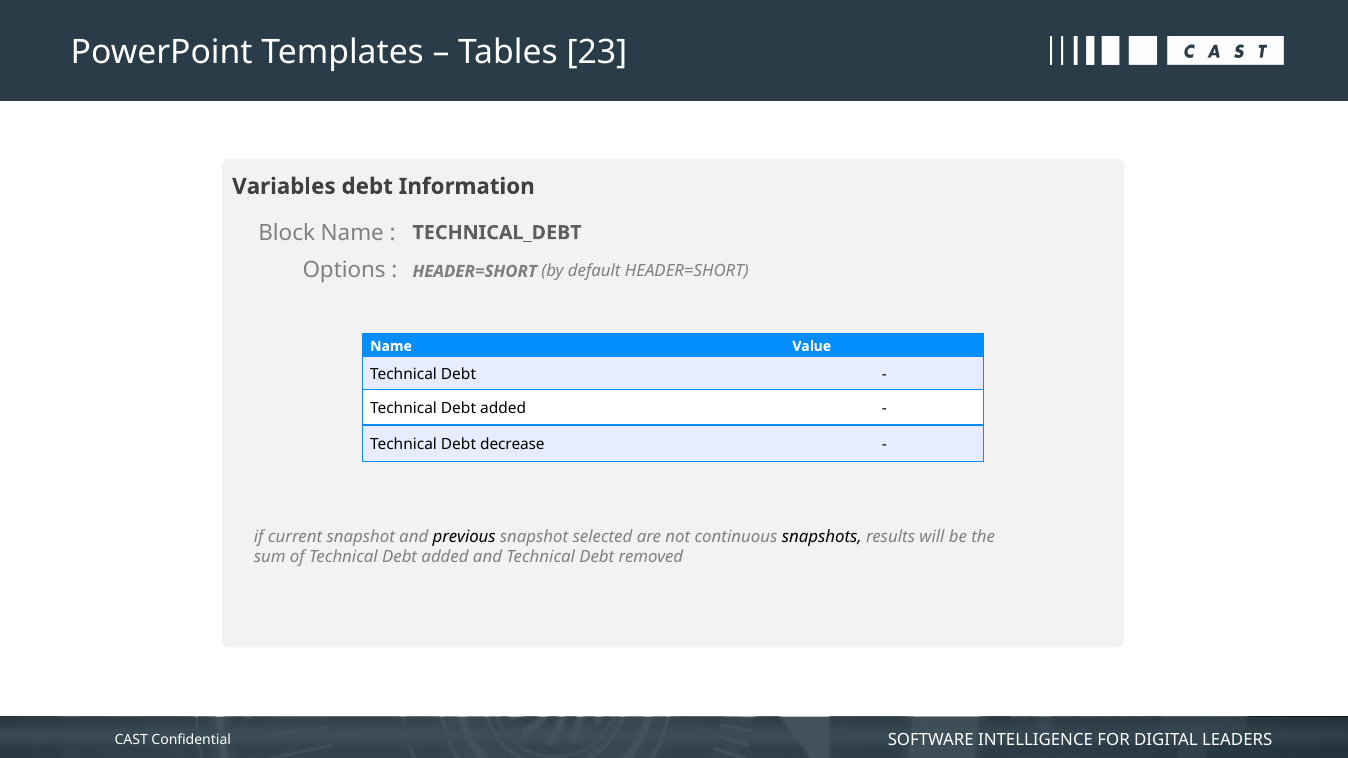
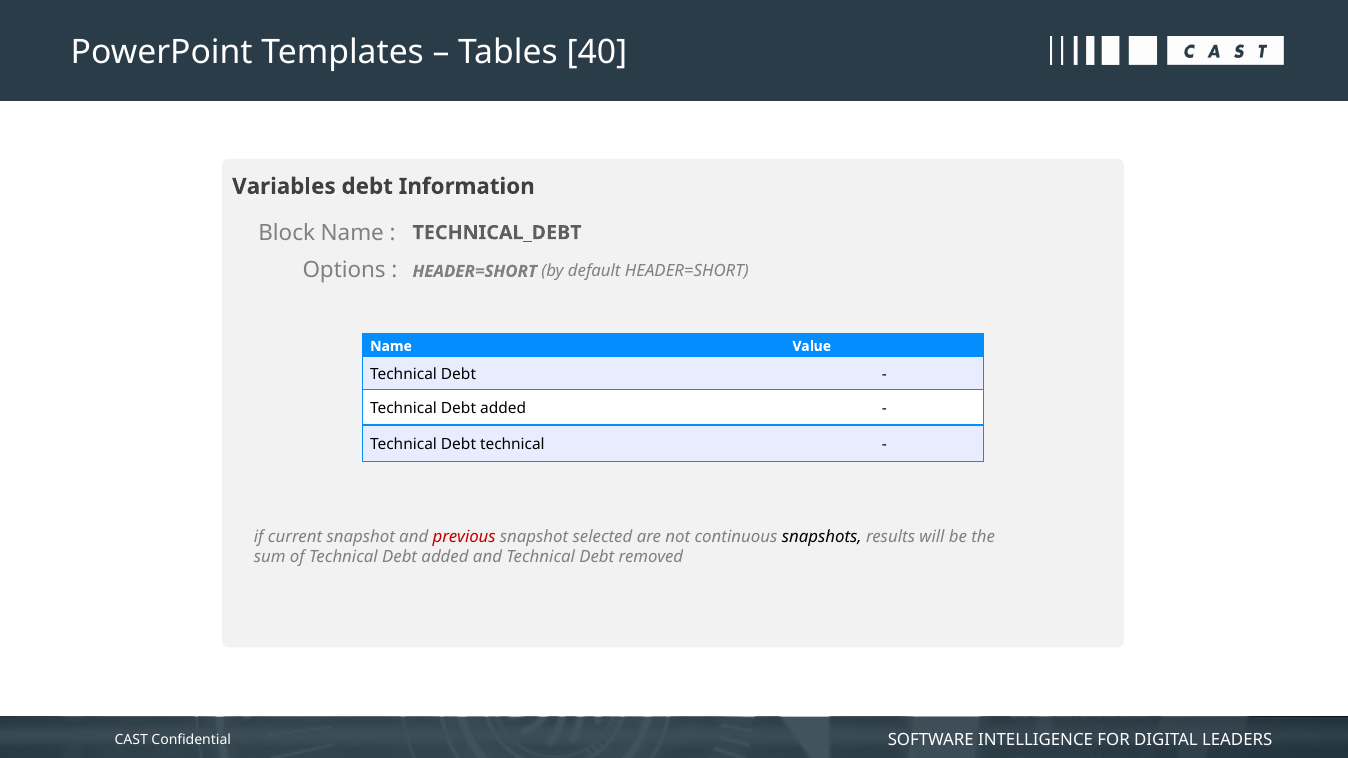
23: 23 -> 40
Debt decrease: decrease -> technical
previous colour: black -> red
